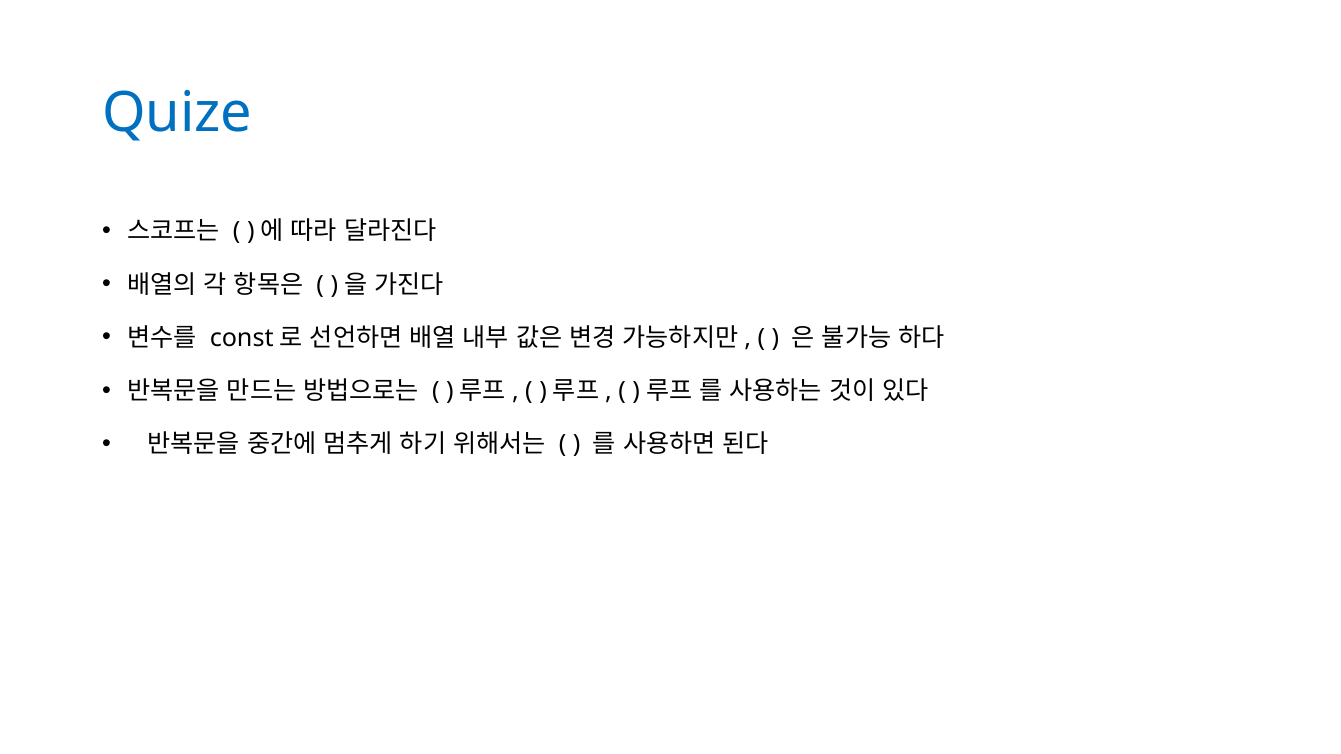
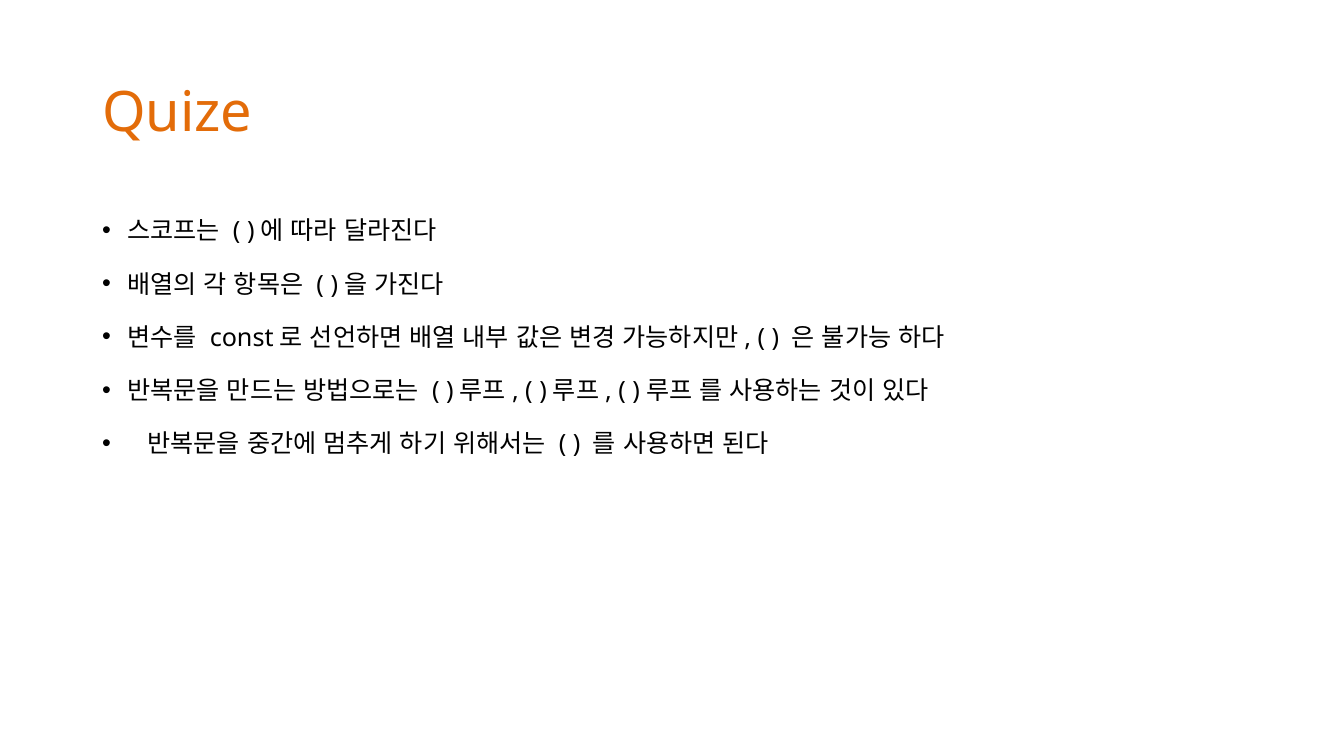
Quize colour: blue -> orange
